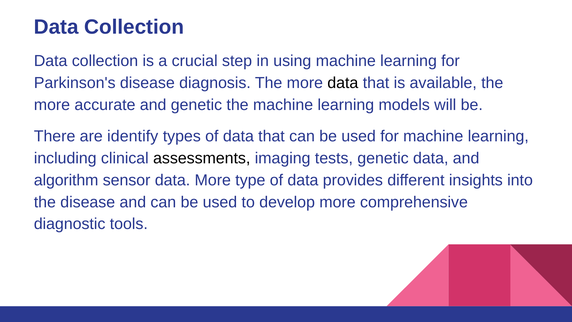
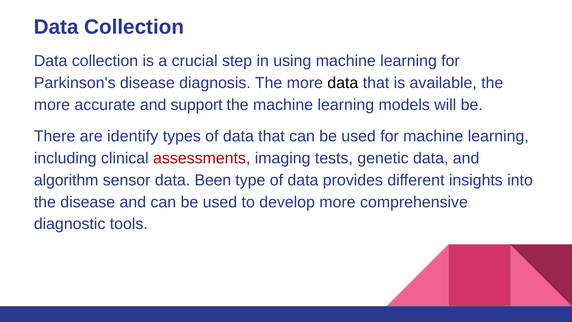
and genetic: genetic -> support
assessments colour: black -> red
data More: More -> Been
